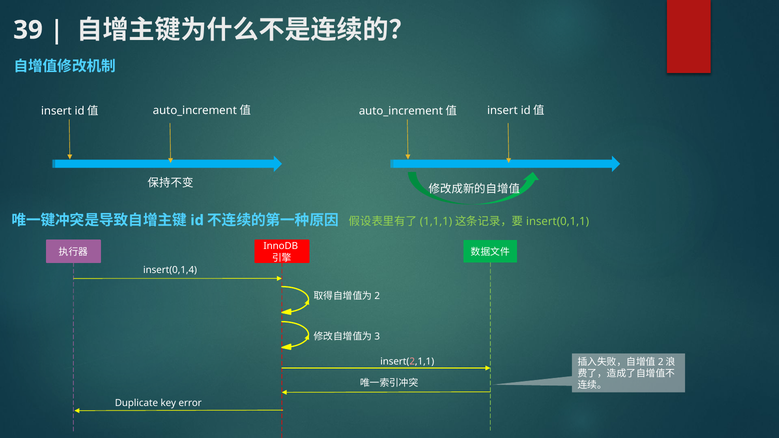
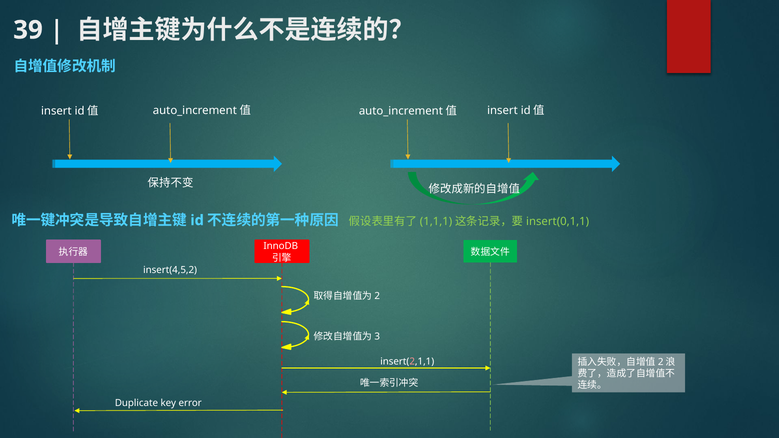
insert(0,1,4: insert(0,1,4 -> insert(4,5,2
